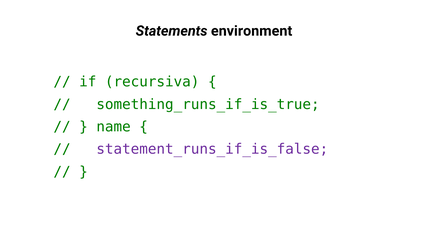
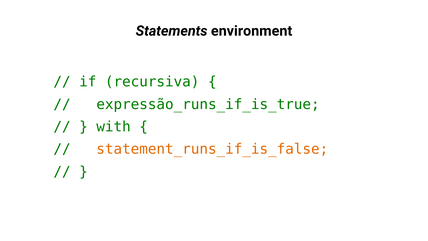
something_runs_if_is_true: something_runs_if_is_true -> expressão_runs_if_is_true
name: name -> with
statement_runs_if_is_false colour: purple -> orange
